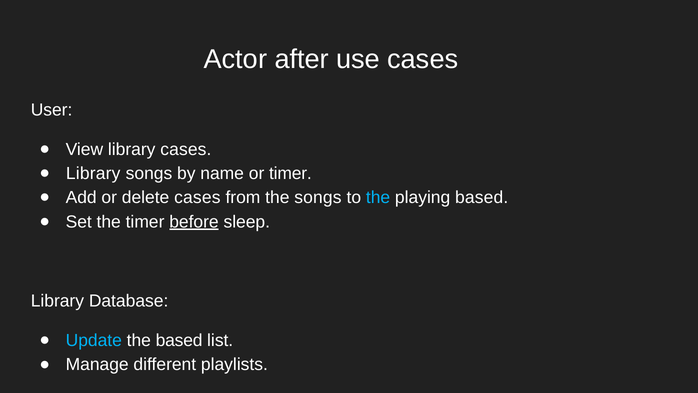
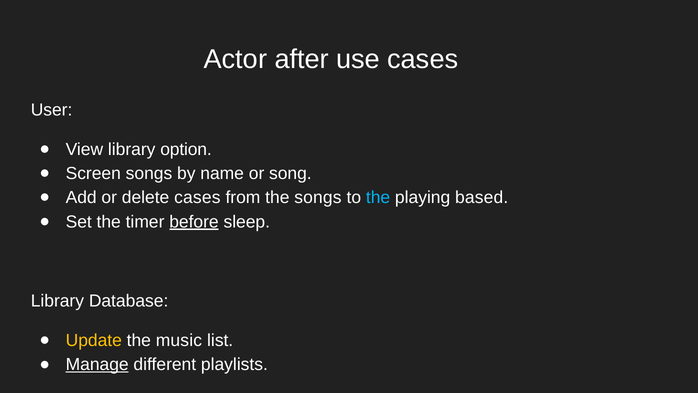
library cases: cases -> option
Library at (93, 173): Library -> Screen
or timer: timer -> song
Update colour: light blue -> yellow
the based: based -> music
Manage underline: none -> present
